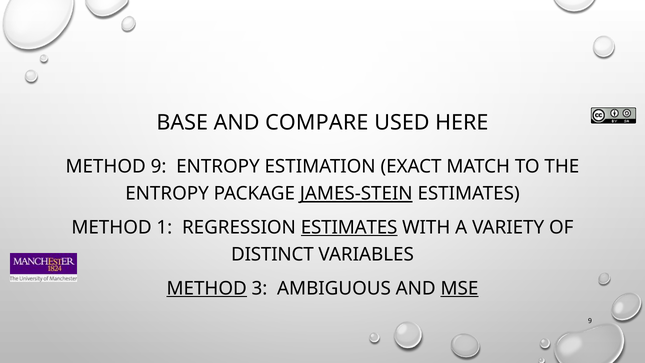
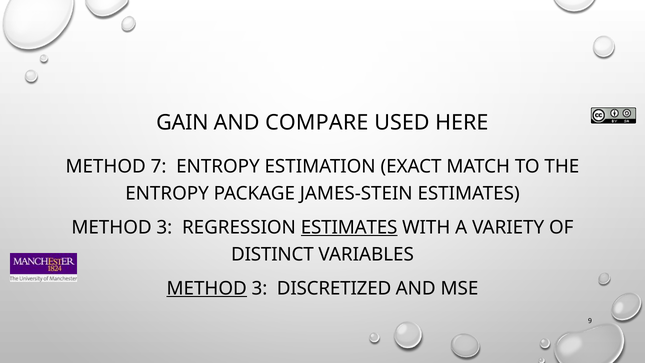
BASE: BASE -> GAIN
METHOD 9: 9 -> 7
JAMES-STEIN underline: present -> none
1 at (164, 227): 1 -> 3
AMBIGUOUS: AMBIGUOUS -> DISCRETIZED
MSE underline: present -> none
